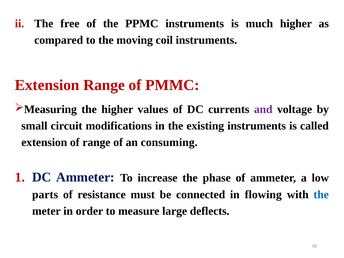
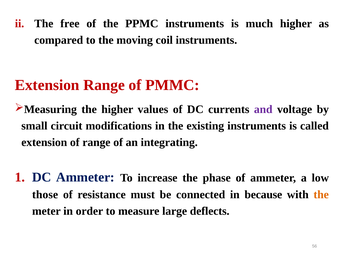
consuming: consuming -> integrating
parts: parts -> those
flowing: flowing -> because
the at (321, 195) colour: blue -> orange
